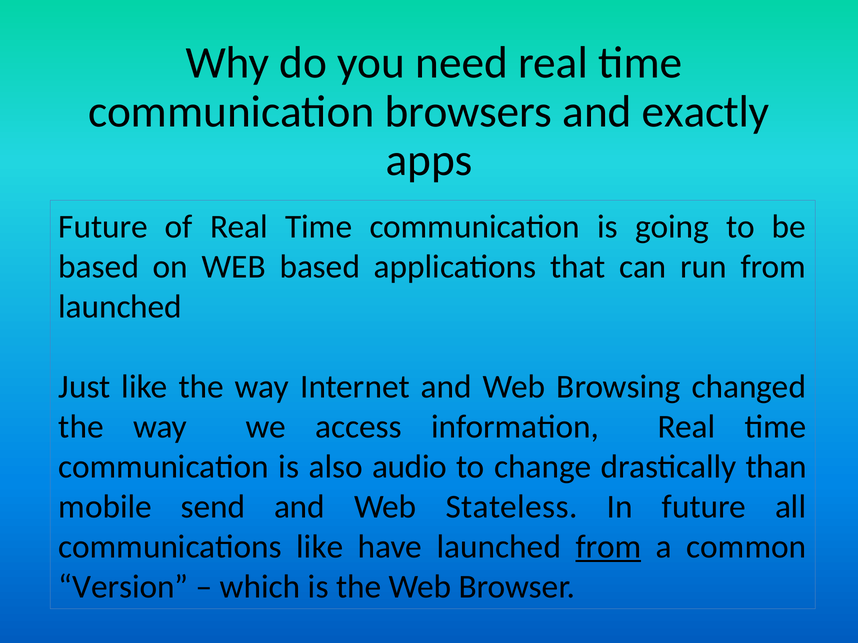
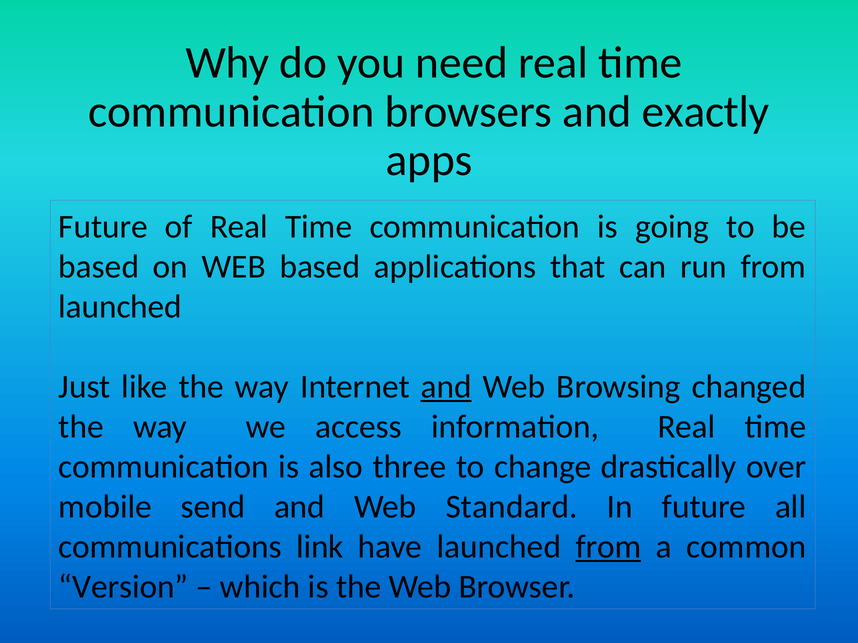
and at (446, 387) underline: none -> present
audio: audio -> three
than: than -> over
Stateless: Stateless -> Standard
communications like: like -> link
